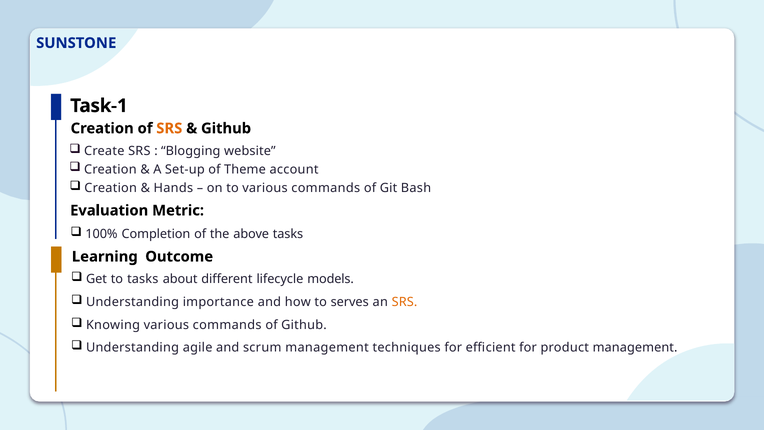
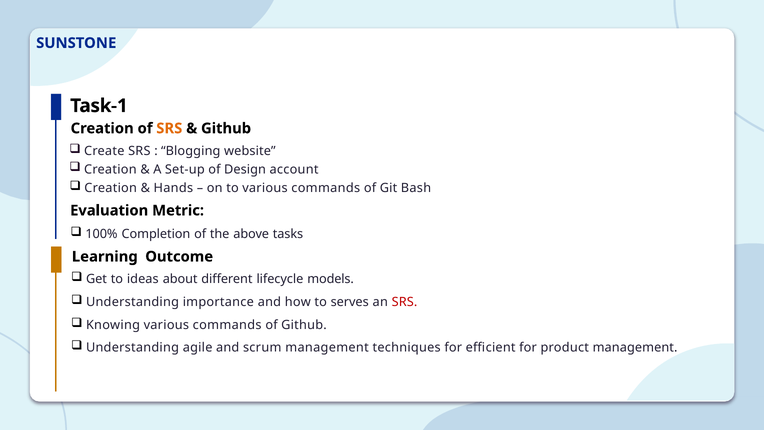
Theme: Theme -> Design
to tasks: tasks -> ideas
SRS at (404, 302) colour: orange -> red
